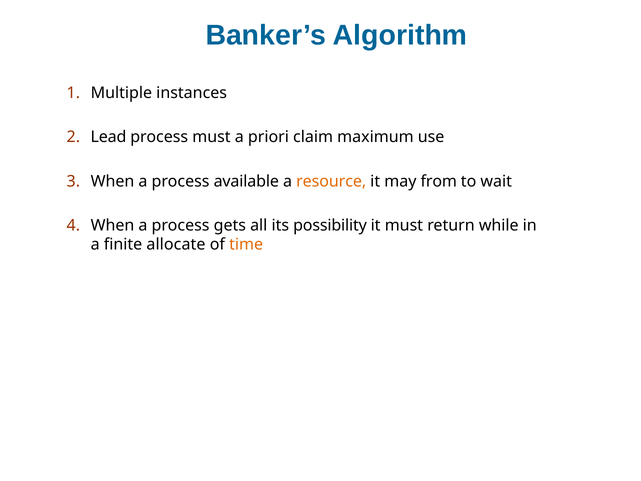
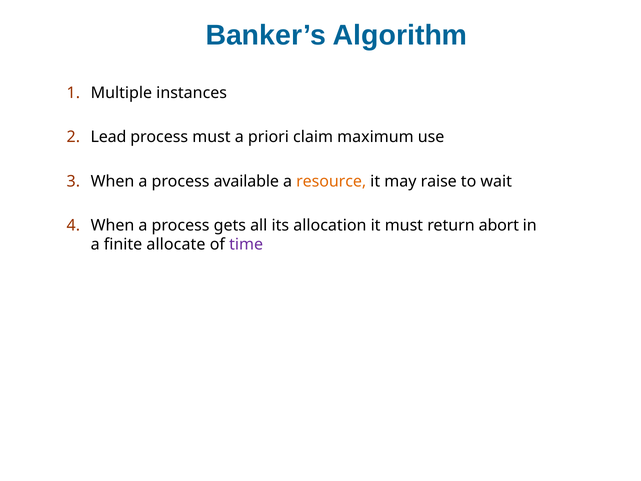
from: from -> raise
possibility: possibility -> allocation
while: while -> abort
time colour: orange -> purple
